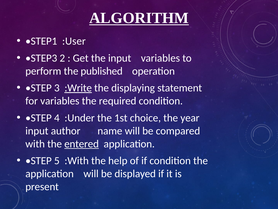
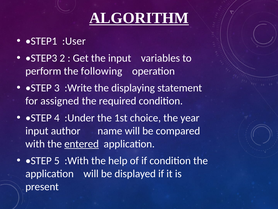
published: published -> following
:Write underline: present -> none
for variables: variables -> assigned
